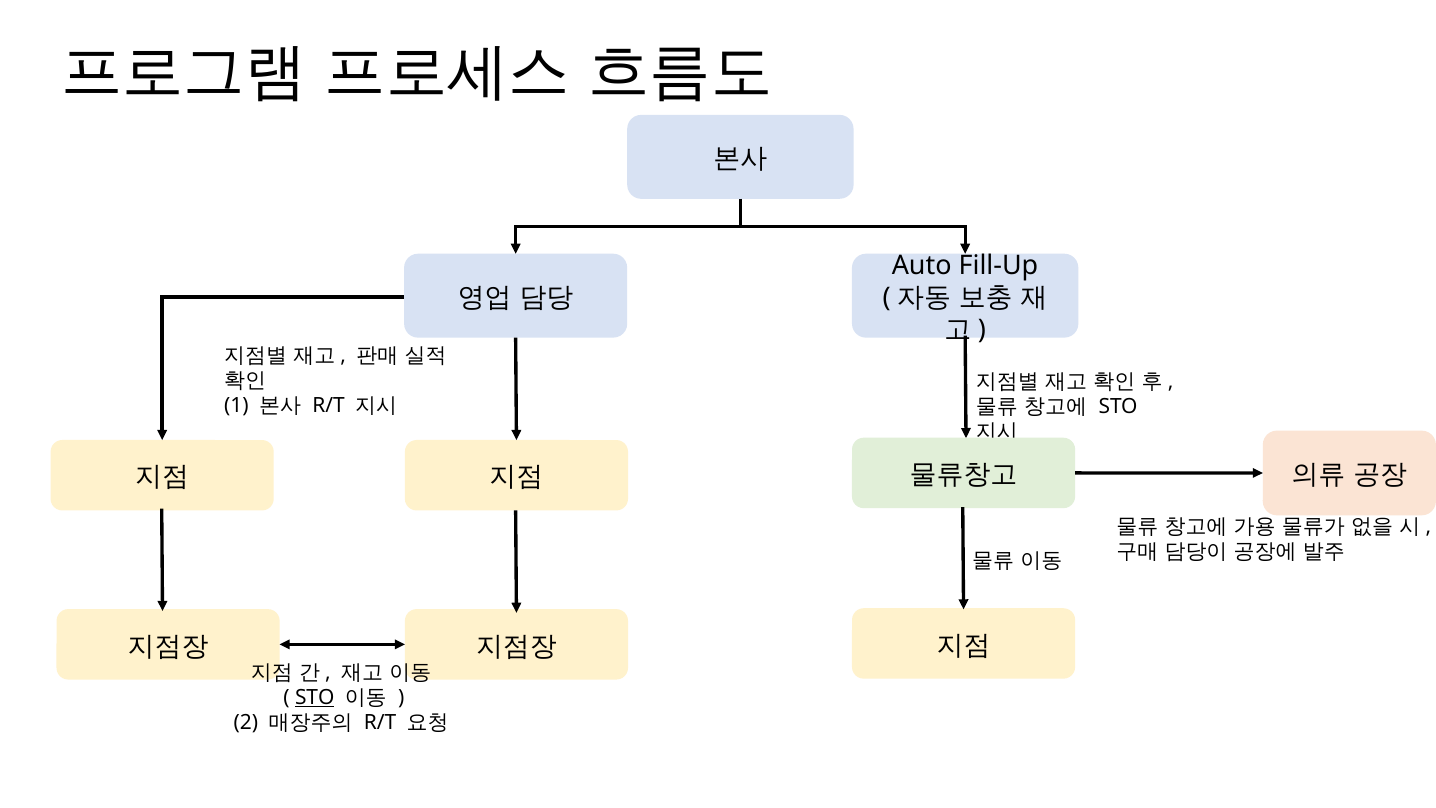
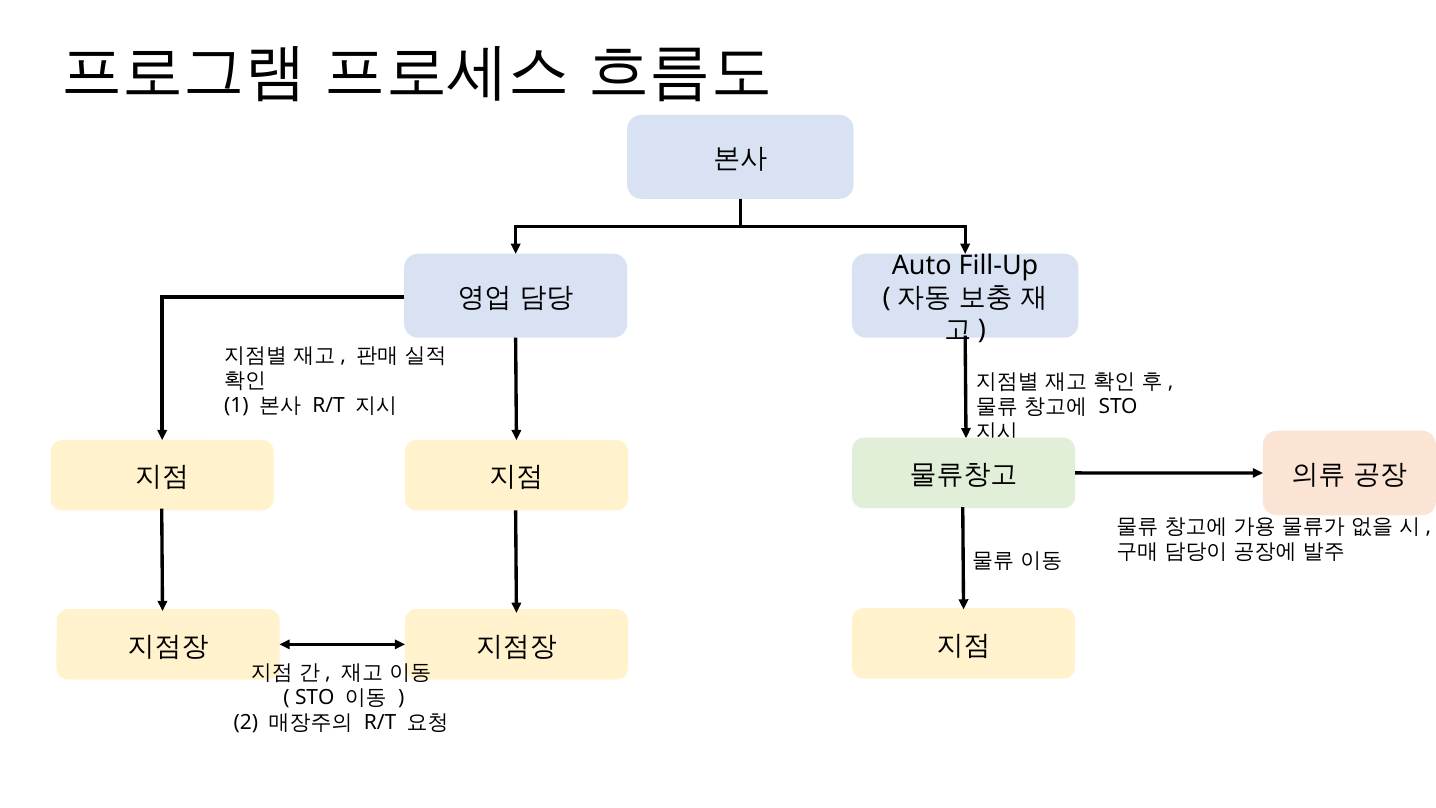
STO at (315, 698) underline: present -> none
